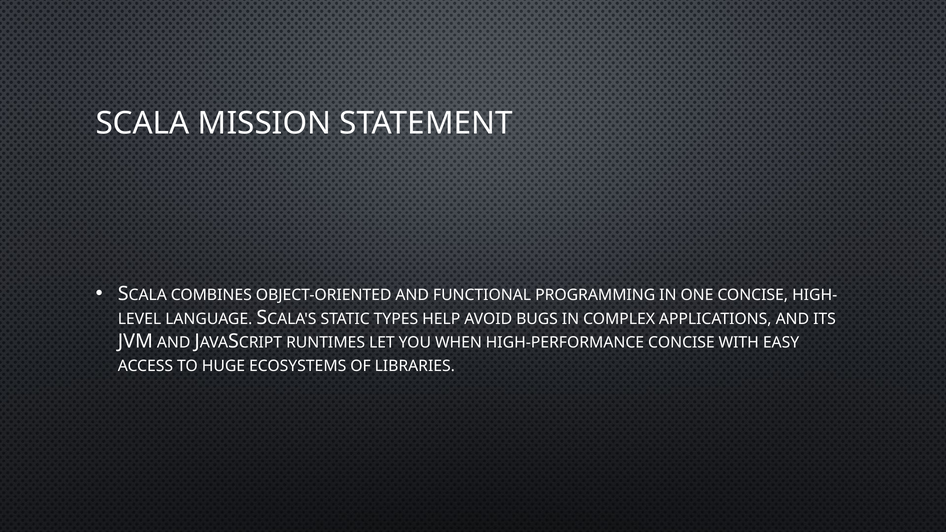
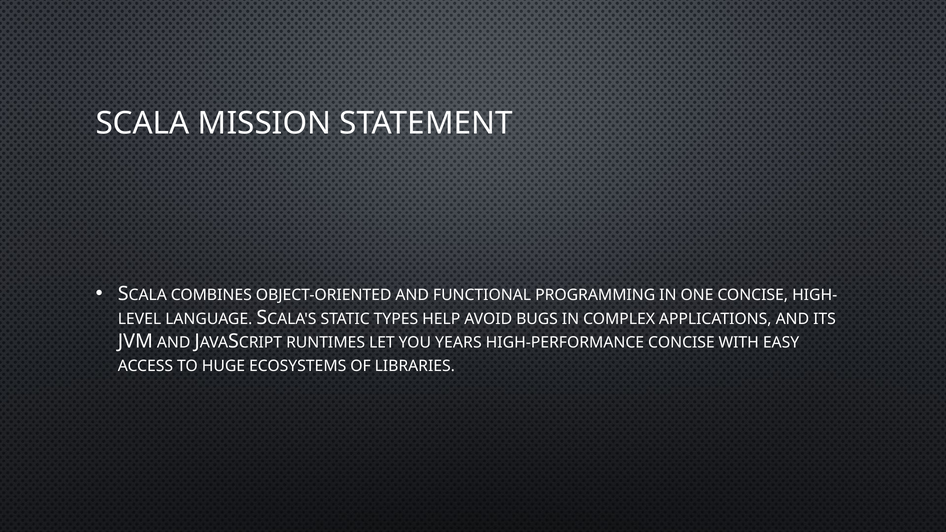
WHEN: WHEN -> YEARS
